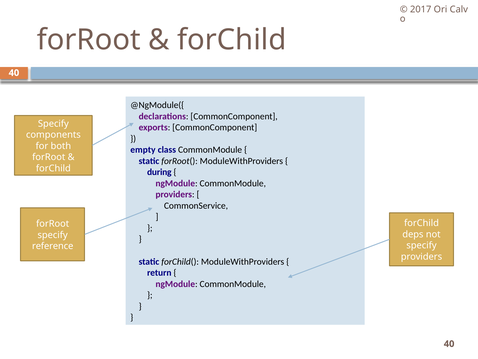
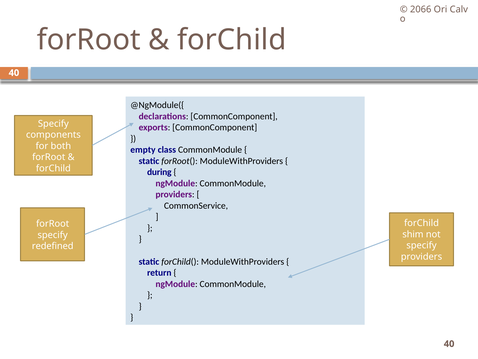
2017: 2017 -> 2066
deps: deps -> shim
reference: reference -> redefined
